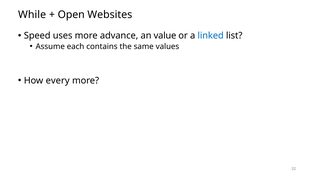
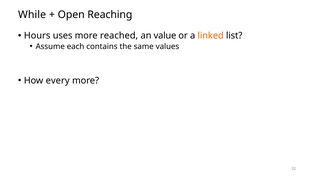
Websites: Websites -> Reaching
Speed: Speed -> Hours
advance: advance -> reached
linked colour: blue -> orange
